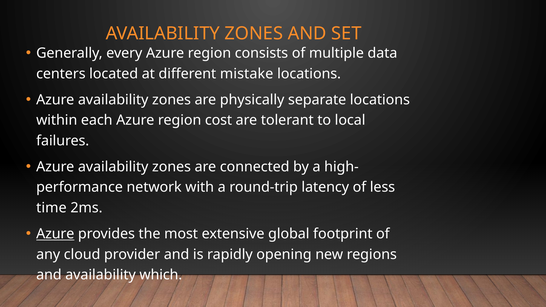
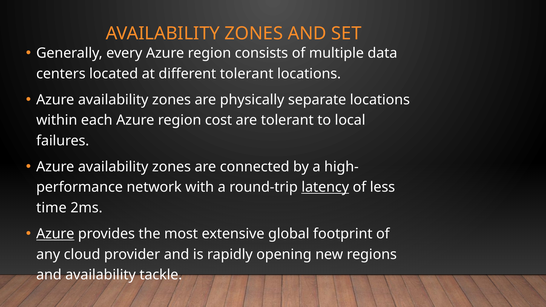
different mistake: mistake -> tolerant
latency underline: none -> present
which: which -> tackle
